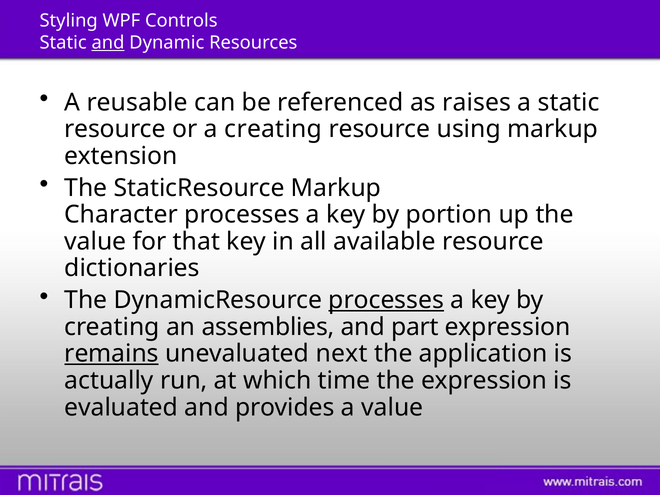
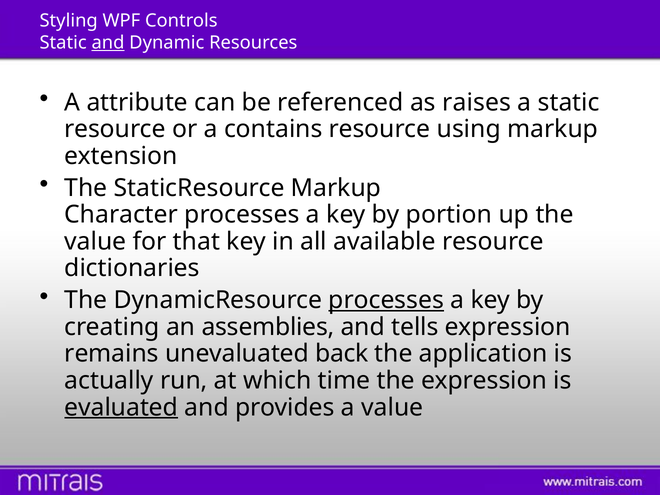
reusable: reusable -> attribute
a creating: creating -> contains
part: part -> tells
remains underline: present -> none
next: next -> back
evaluated underline: none -> present
